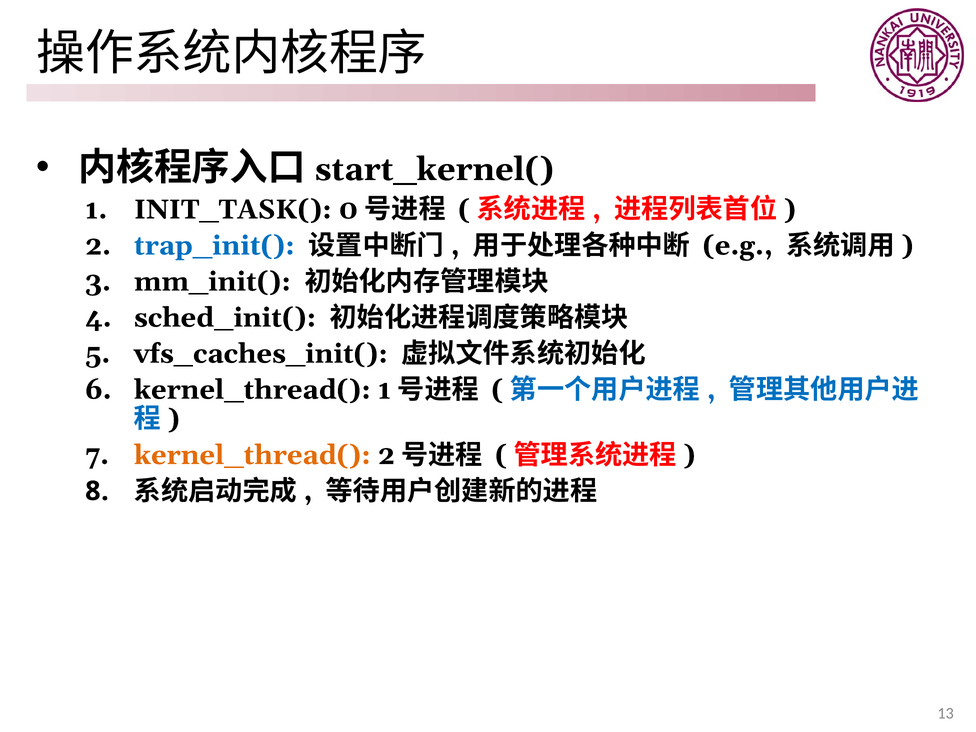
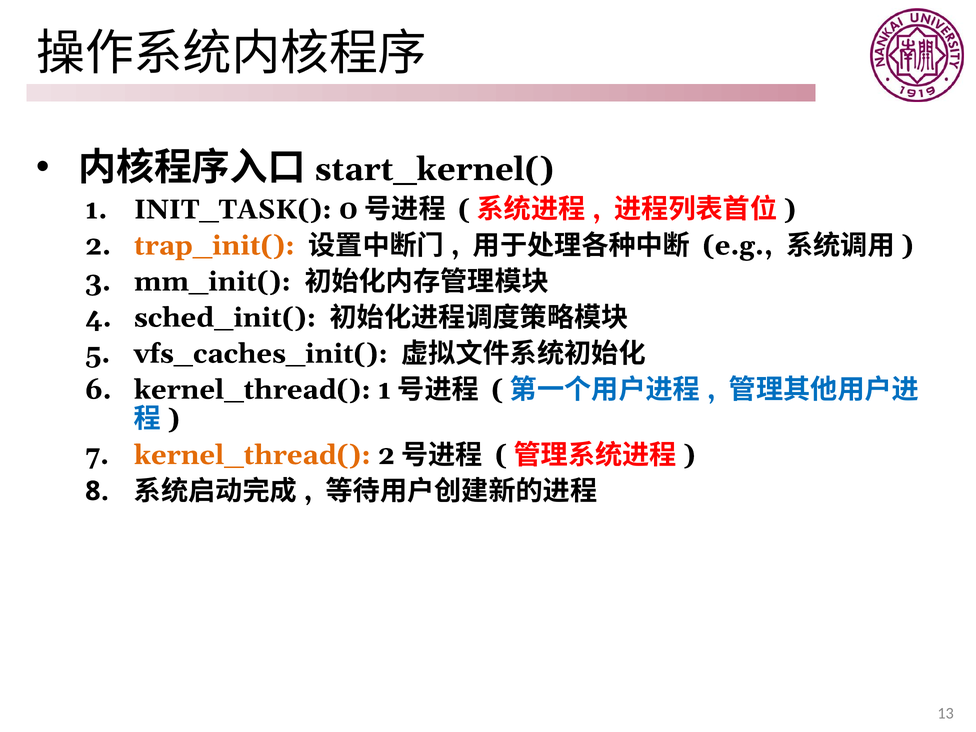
trap_init( colour: blue -> orange
